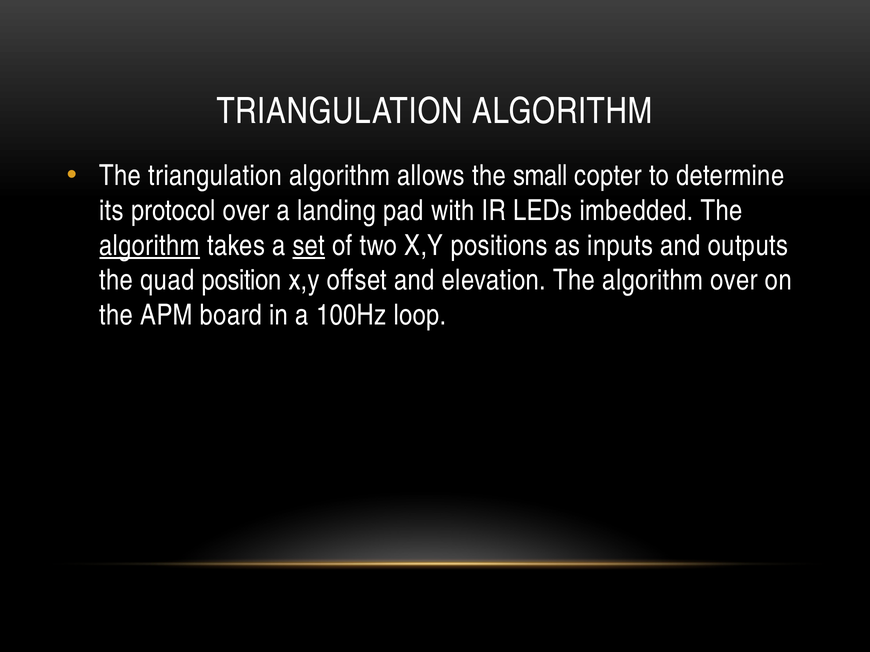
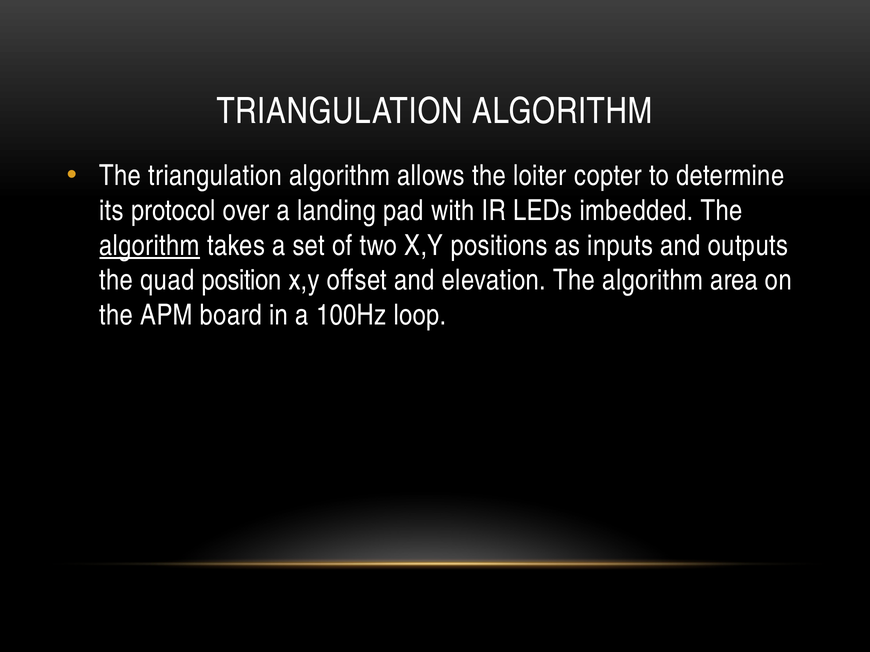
small: small -> loiter
set underline: present -> none
algorithm over: over -> area
